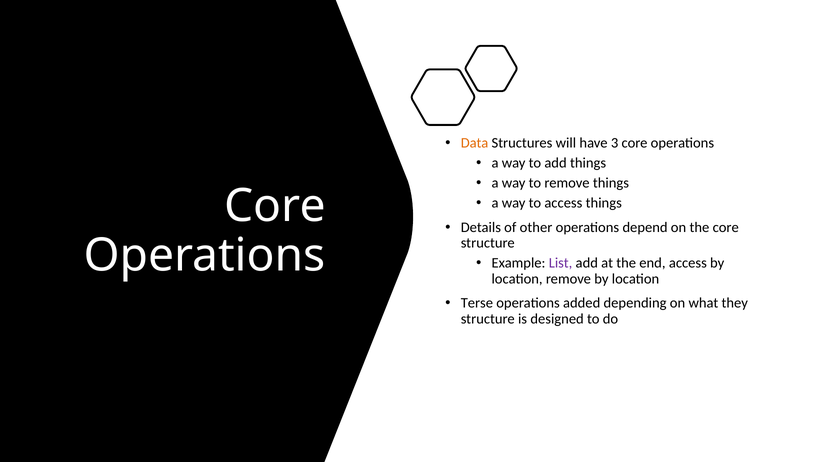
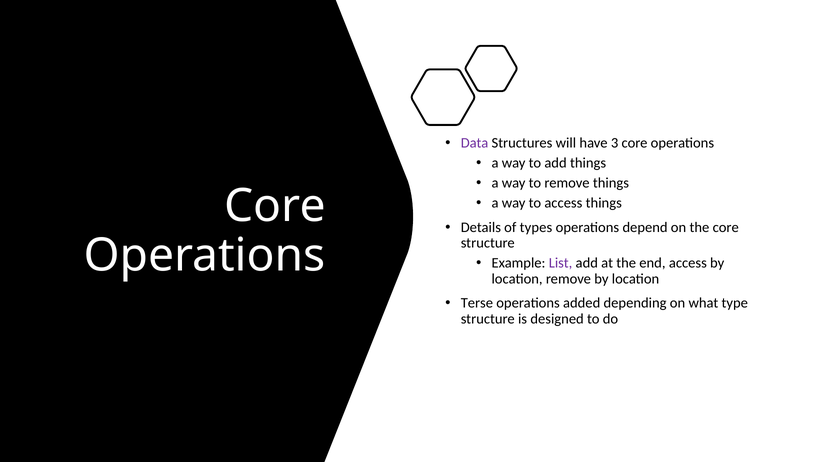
Data colour: orange -> purple
other: other -> types
they: they -> type
